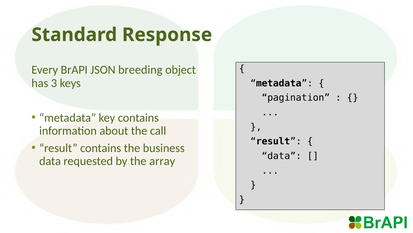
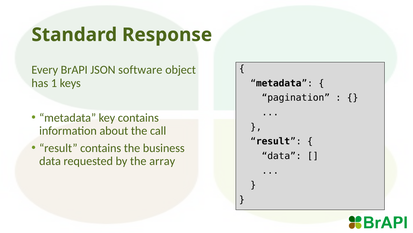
breeding: breeding -> software
3: 3 -> 1
